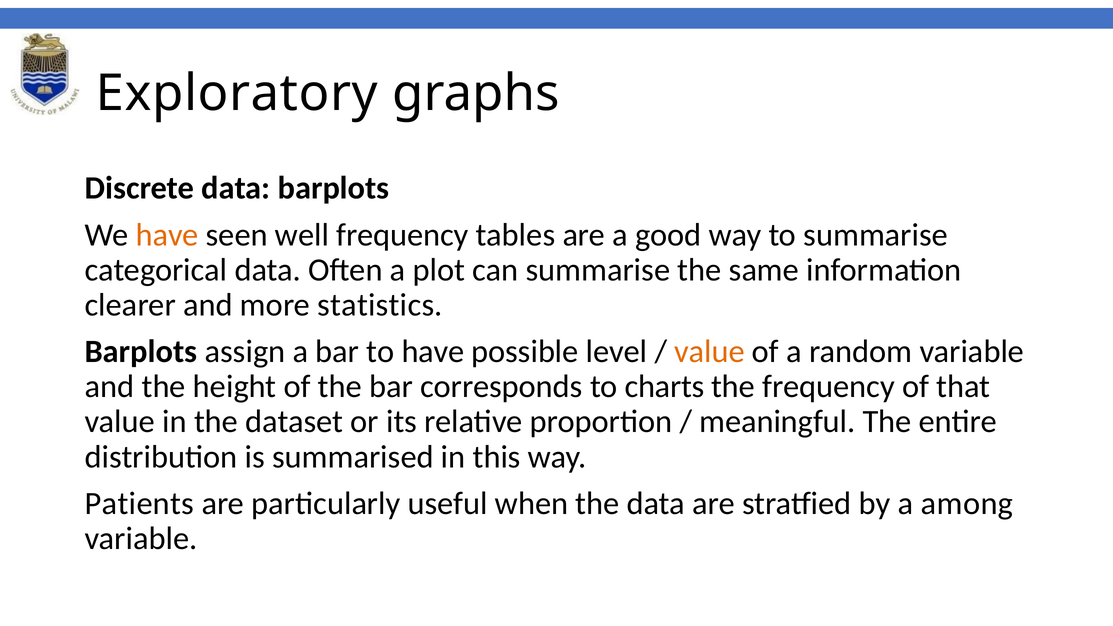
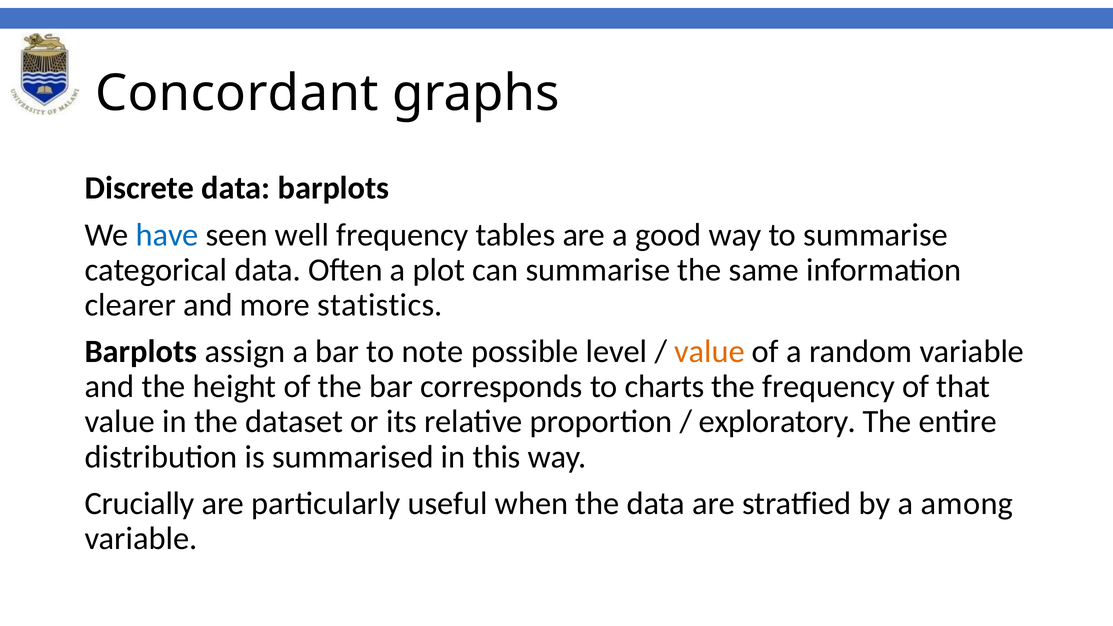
Exploratory: Exploratory -> Concordant
have at (167, 235) colour: orange -> blue
to have: have -> note
meaningful: meaningful -> exploratory
Patients: Patients -> Crucially
